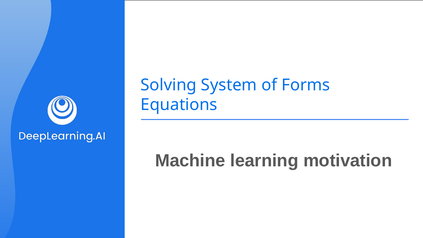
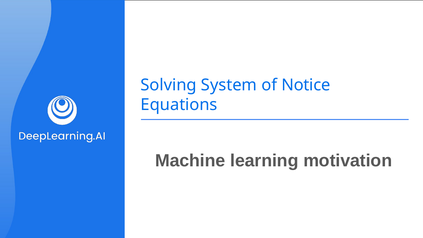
Forms: Forms -> Notice
